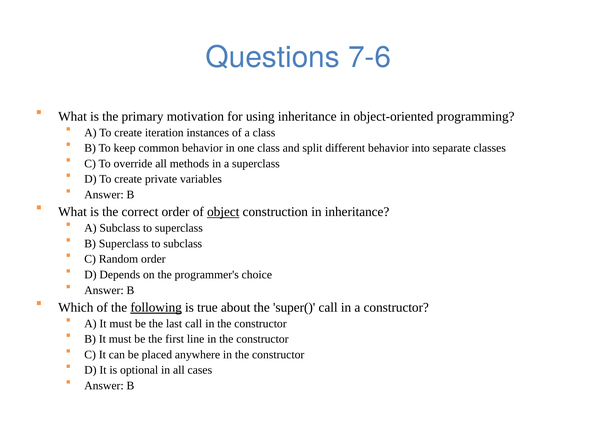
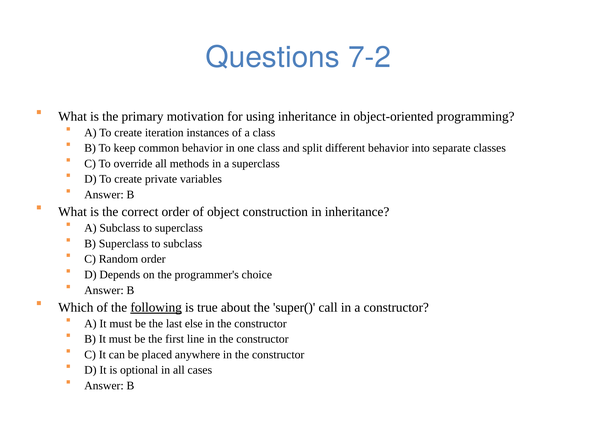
7-6: 7-6 -> 7-2
object underline: present -> none
last call: call -> else
